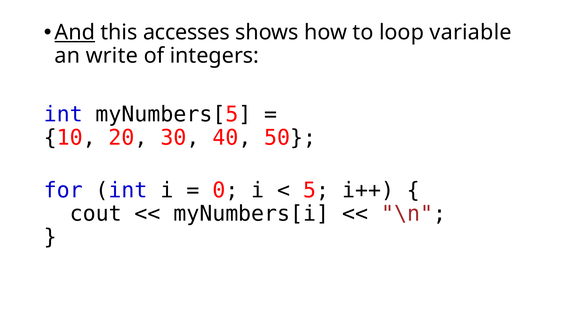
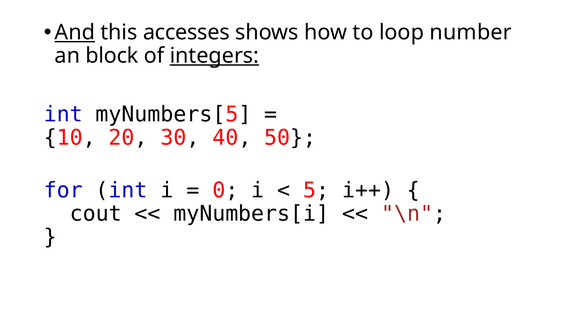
variable: variable -> number
write: write -> block
integers underline: none -> present
